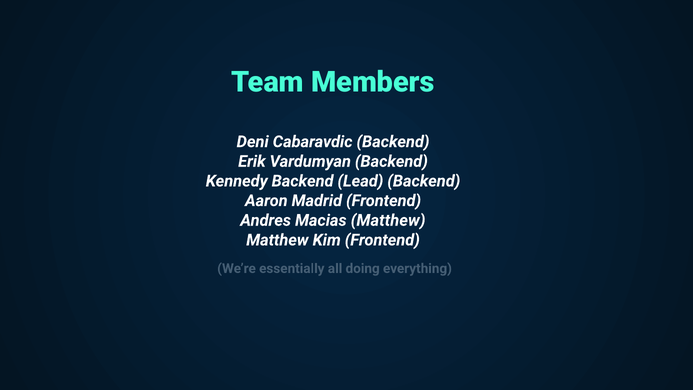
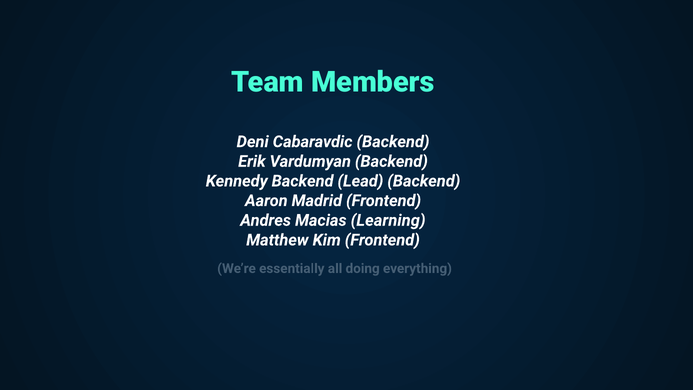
Macias Matthew: Matthew -> Learning
